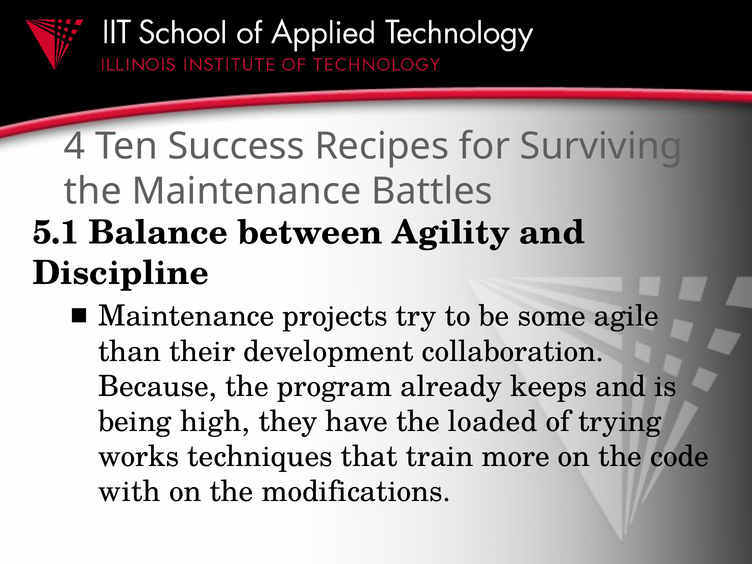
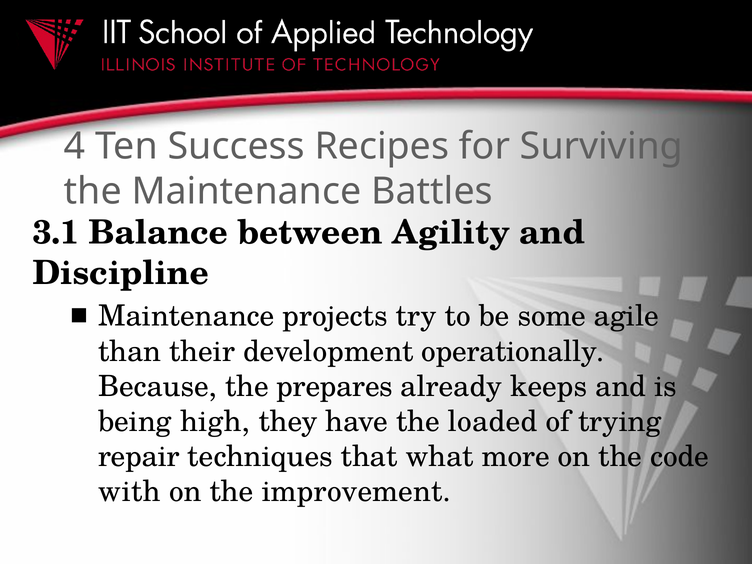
5.1: 5.1 -> 3.1
collaboration: collaboration -> operationally
program: program -> prepares
works: works -> repair
train: train -> what
modifications: modifications -> improvement
